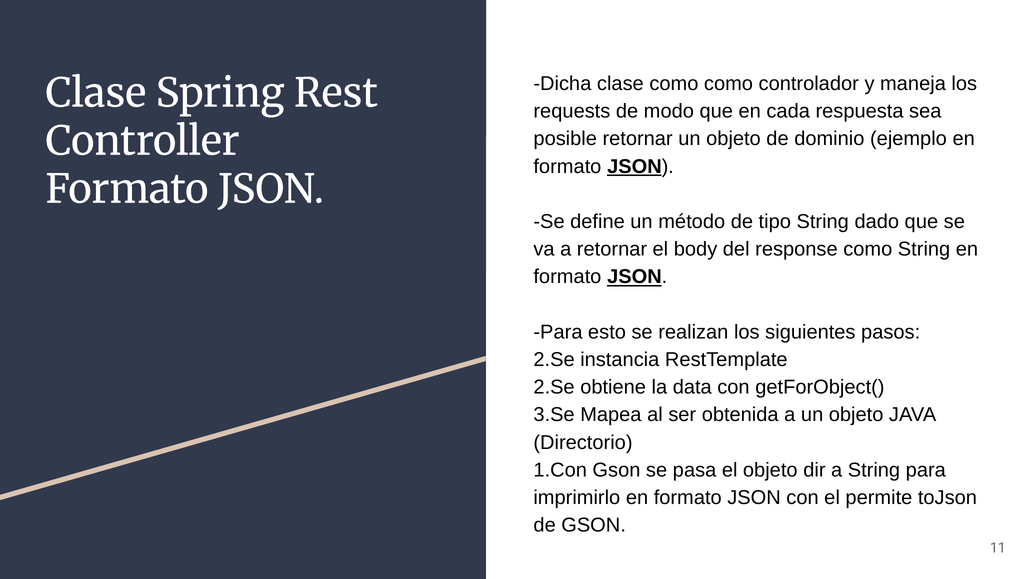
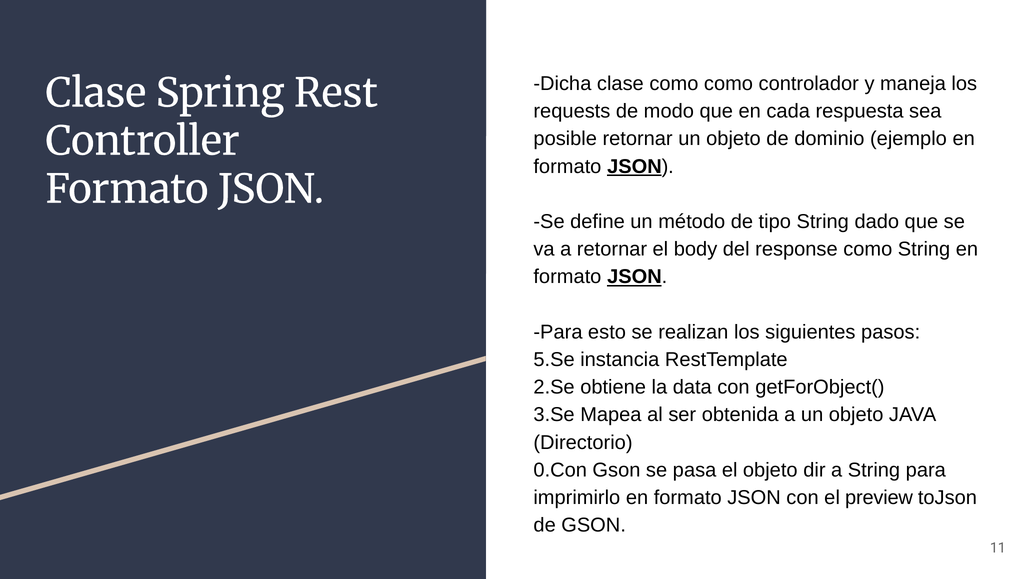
2.Se at (554, 360): 2.Se -> 5.Se
1.Con: 1.Con -> 0.Con
permite: permite -> preview
